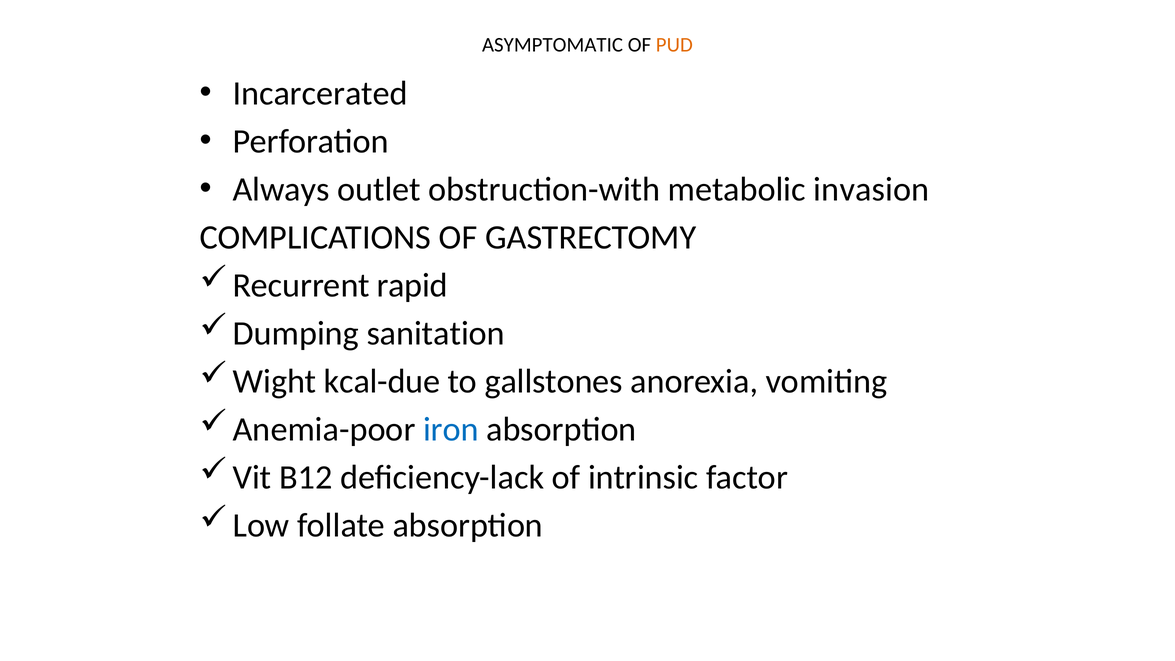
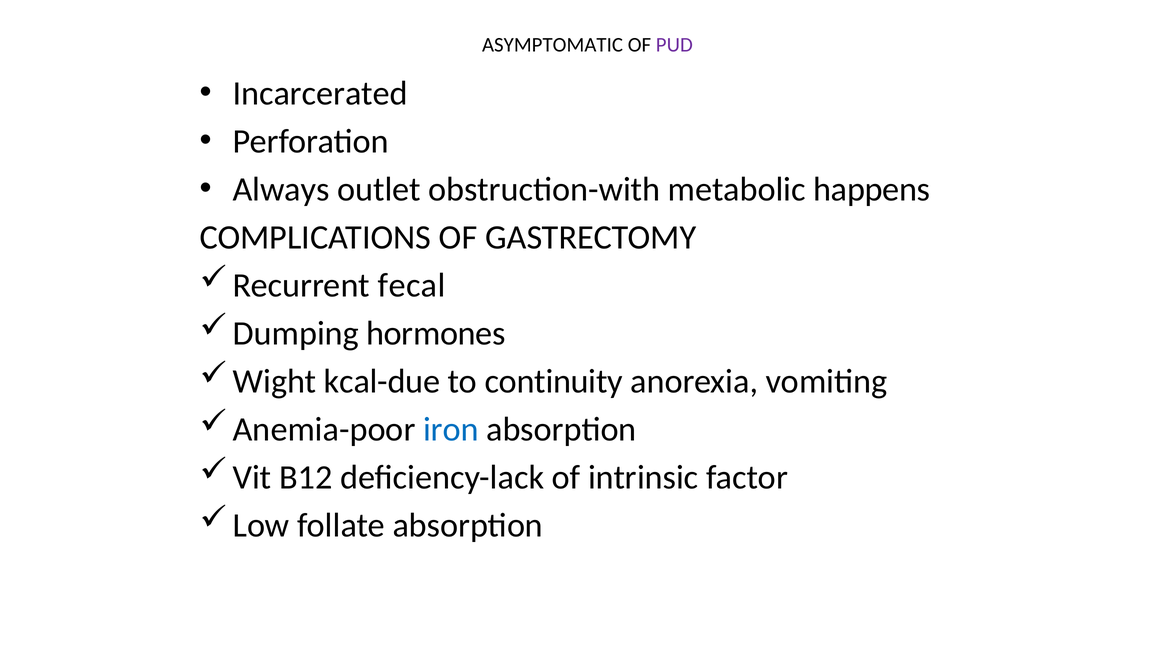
PUD colour: orange -> purple
invasion: invasion -> happens
rapid: rapid -> fecal
sanitation: sanitation -> hormones
gallstones: gallstones -> continuity
